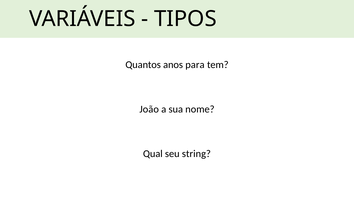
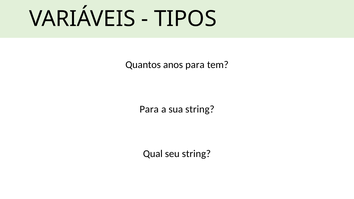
João at (149, 109): João -> Para
sua nome: nome -> string
